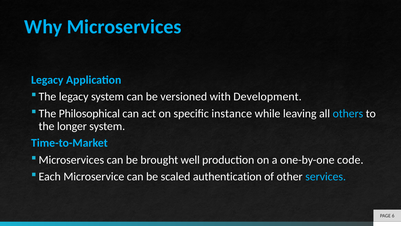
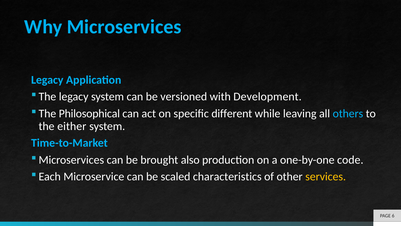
instance: instance -> different
longer: longer -> either
well: well -> also
authentication: authentication -> characteristics
services colour: light blue -> yellow
